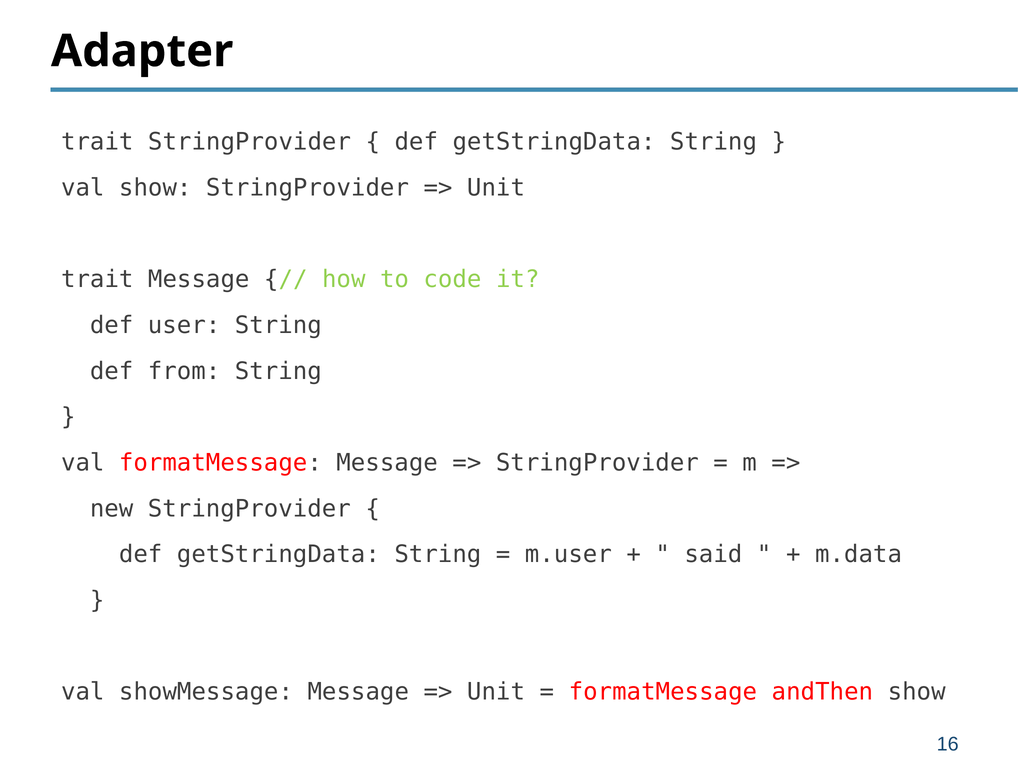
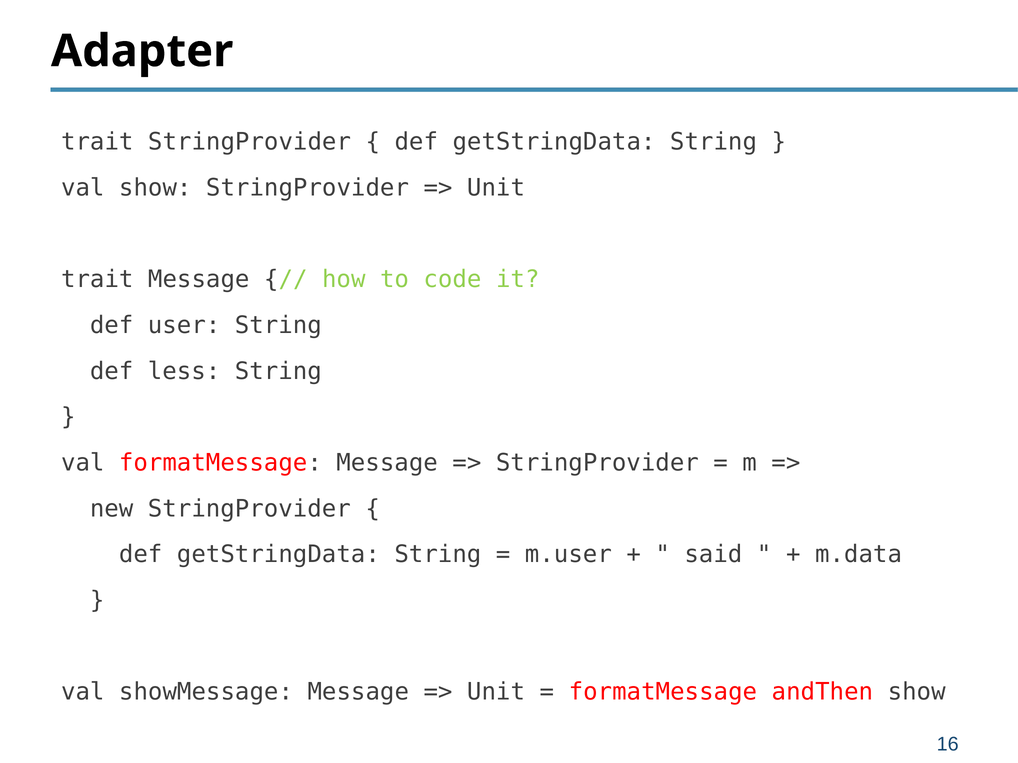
from: from -> less
